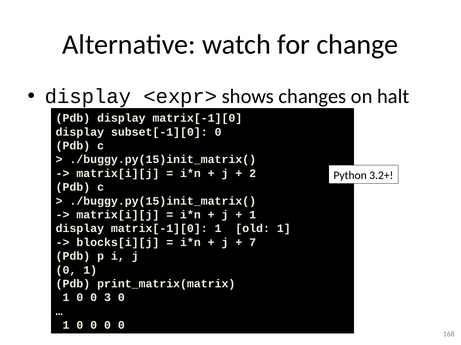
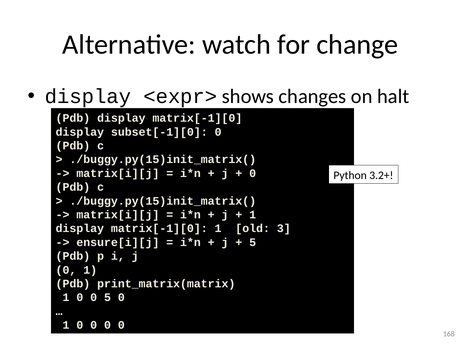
2 at (253, 174): 2 -> 0
old 1: 1 -> 3
blocks[i][j: blocks[i][j -> ensure[i][j
7 at (253, 243): 7 -> 5
0 3: 3 -> 5
